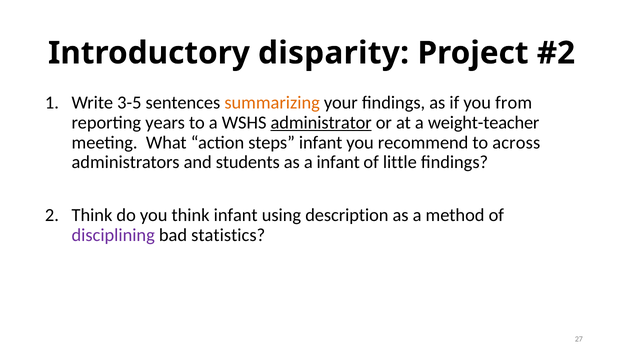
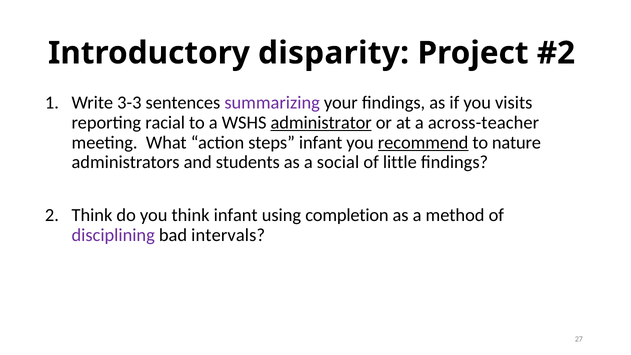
3-5: 3-5 -> 3-3
summarizing colour: orange -> purple
from: from -> visits
years: years -> racial
weight-teacher: weight-teacher -> across-teacher
recommend underline: none -> present
across: across -> nature
a infant: infant -> social
description: description -> completion
statistics: statistics -> intervals
